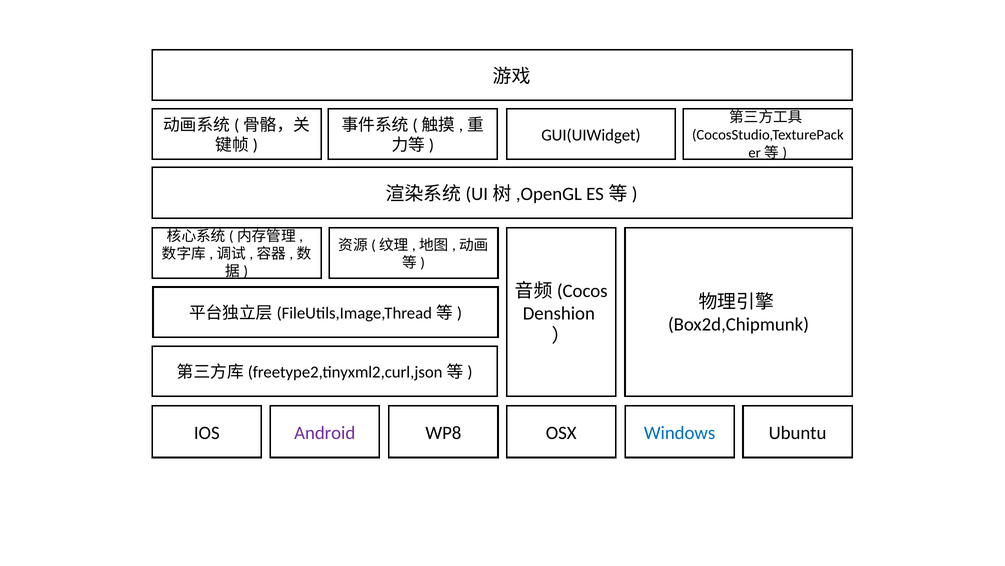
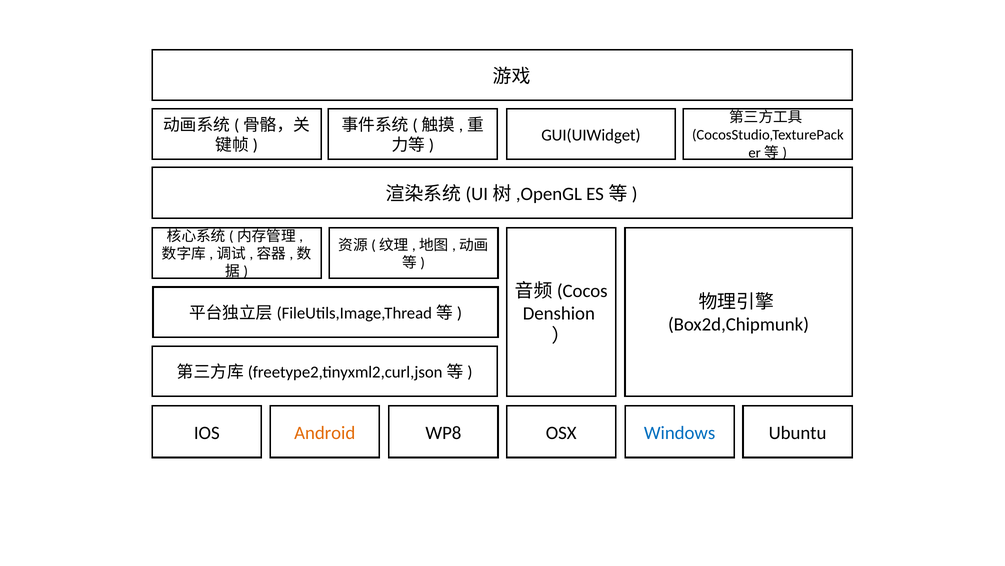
Android colour: purple -> orange
